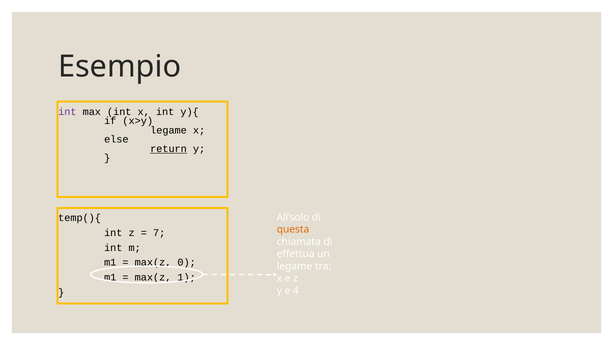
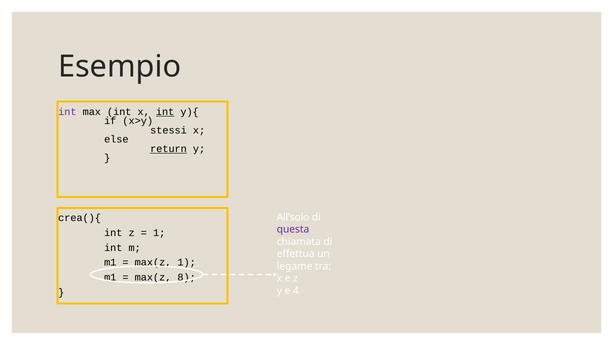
int at (165, 112) underline: none -> present
legame at (169, 130): legame -> stessi
temp(){: temp(){ -> crea(){
questa colour: orange -> purple
7 at (159, 233): 7 -> 1
max(z 0: 0 -> 1
1: 1 -> 8
